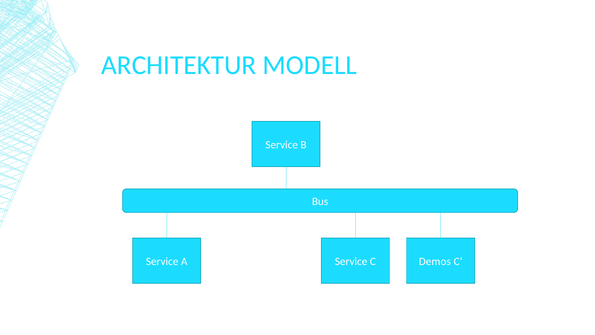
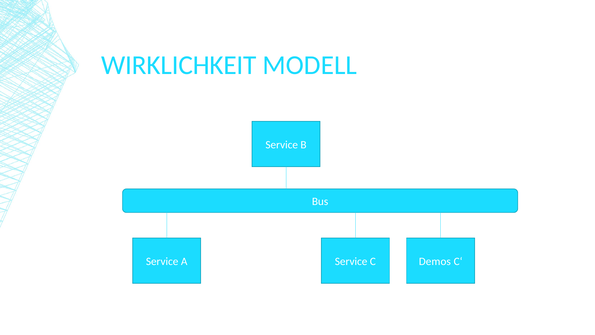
ARCHITEKTUR: ARCHITEKTUR -> WIRKLICHKEIT
